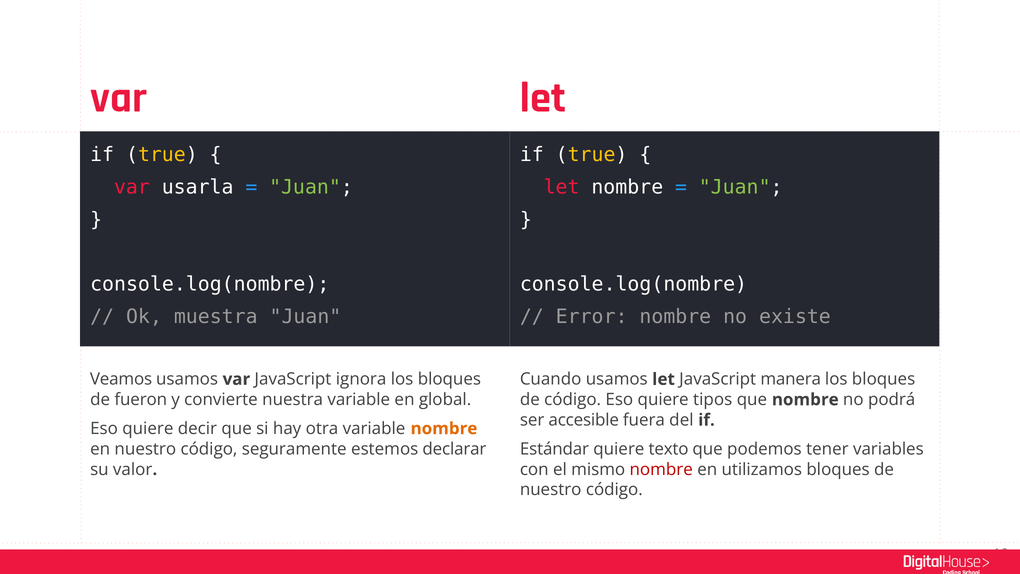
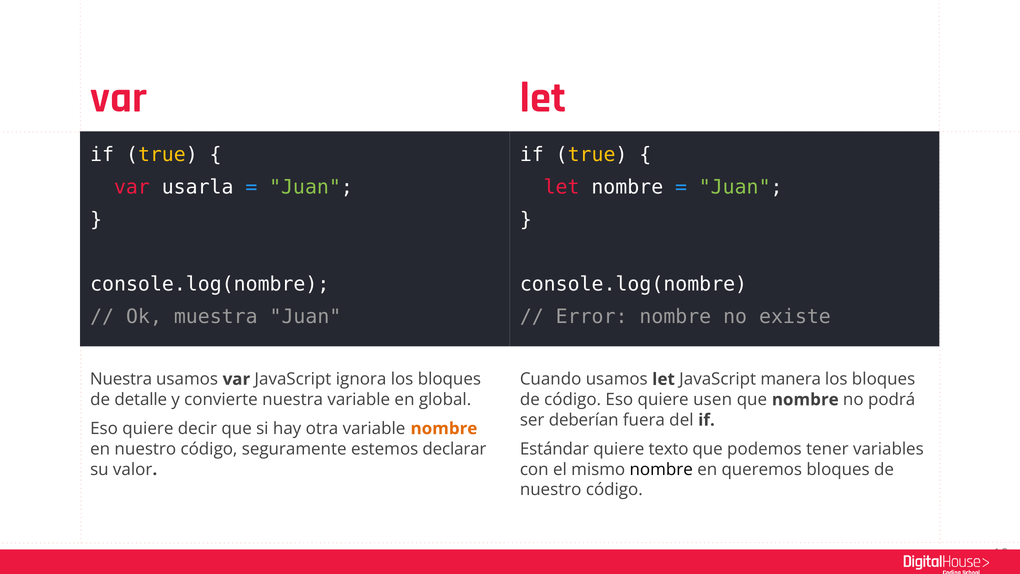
Veamos at (121, 379): Veamos -> Nuestra
fueron: fueron -> detalle
tipos: tipos -> usen
accesible: accesible -> deberían
nombre at (661, 469) colour: red -> black
utilizamos: utilizamos -> queremos
